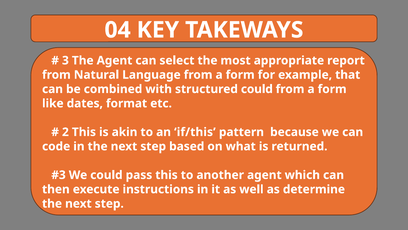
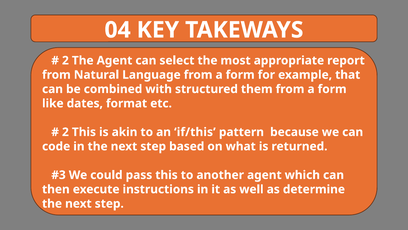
3 at (65, 60): 3 -> 2
structured could: could -> them
